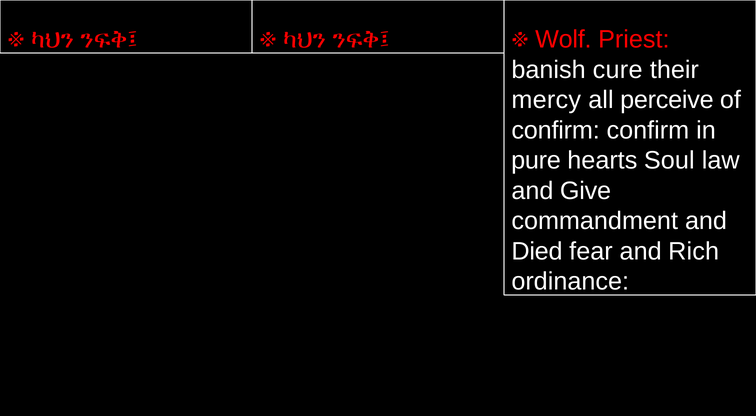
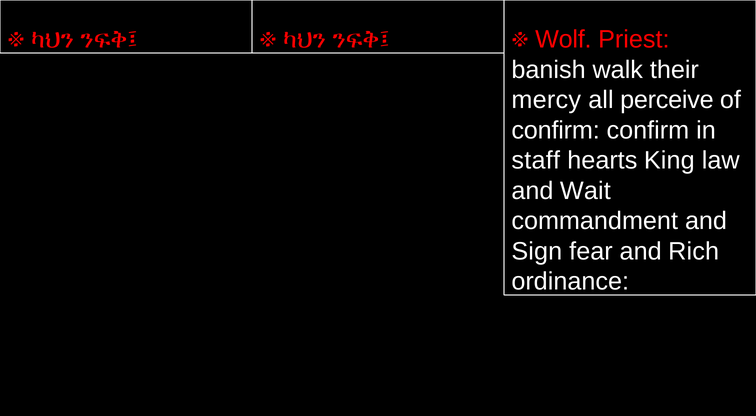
cure: cure -> walk
pure: pure -> staff
Soul: Soul -> King
Give: Give -> Wait
Died: Died -> Sign
